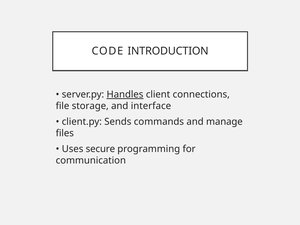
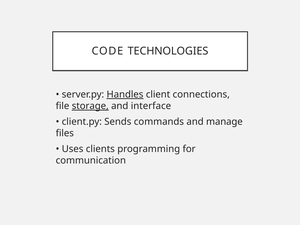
INTRODUCTION: INTRODUCTION -> TECHNOLOGIES
storage underline: none -> present
secure: secure -> clients
